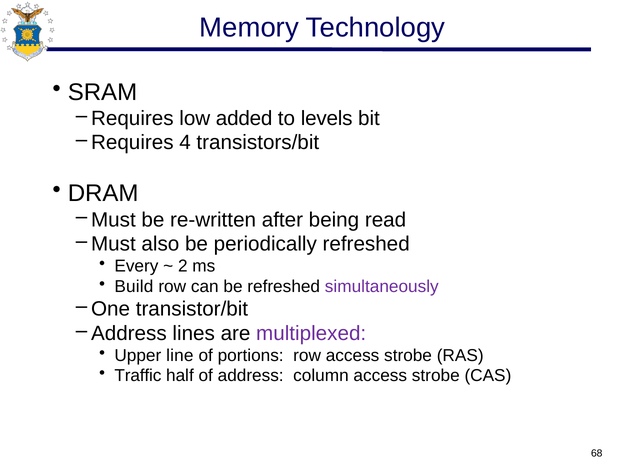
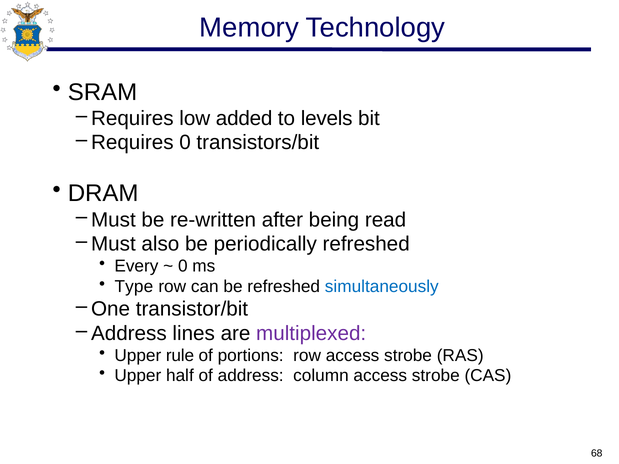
Requires 4: 4 -> 0
2 at (183, 266): 2 -> 0
Build: Build -> Type
simultaneously colour: purple -> blue
line: line -> rule
Traffic at (138, 376): Traffic -> Upper
